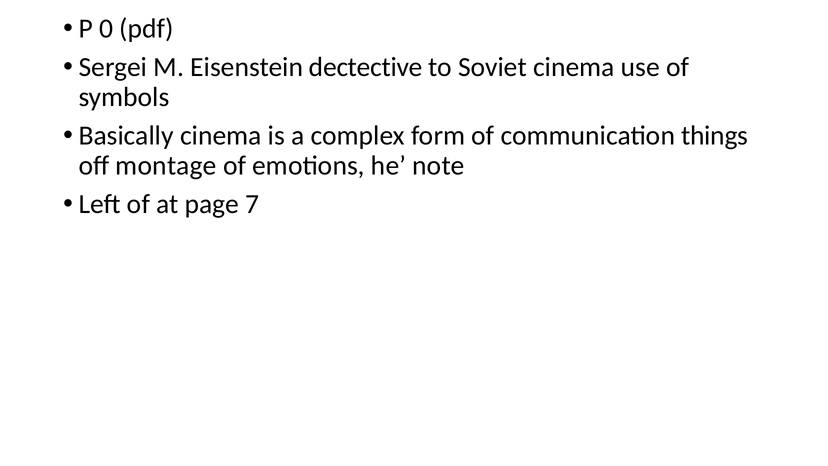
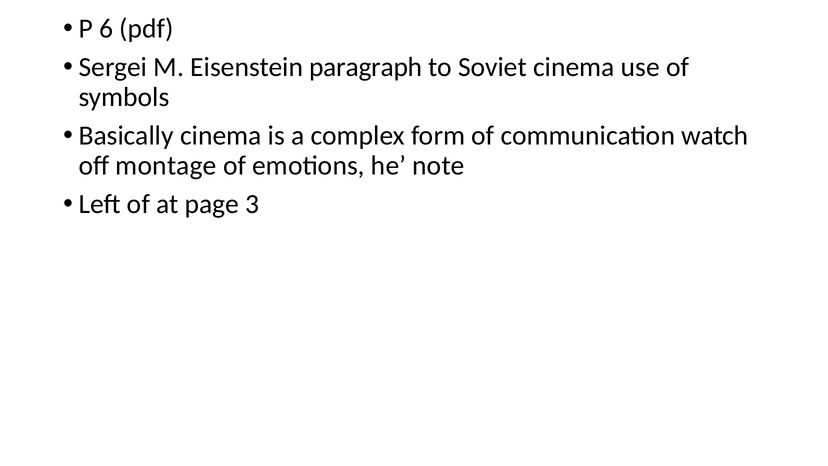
0: 0 -> 6
dectective: dectective -> paragraph
things: things -> watch
7: 7 -> 3
